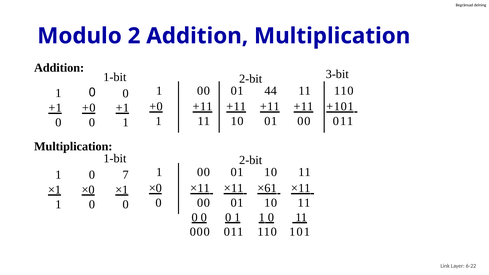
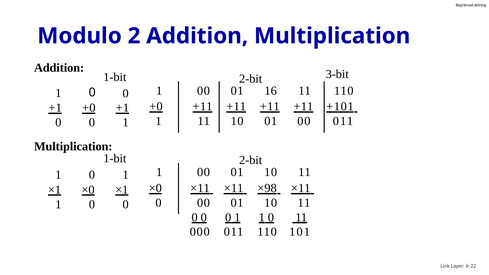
44: 44 -> 16
1 0 7: 7 -> 1
×61: ×61 -> ×98
